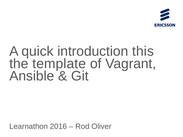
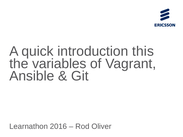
template: template -> variables
